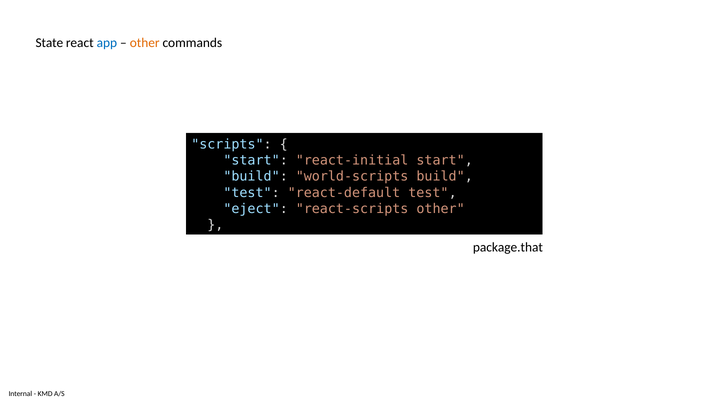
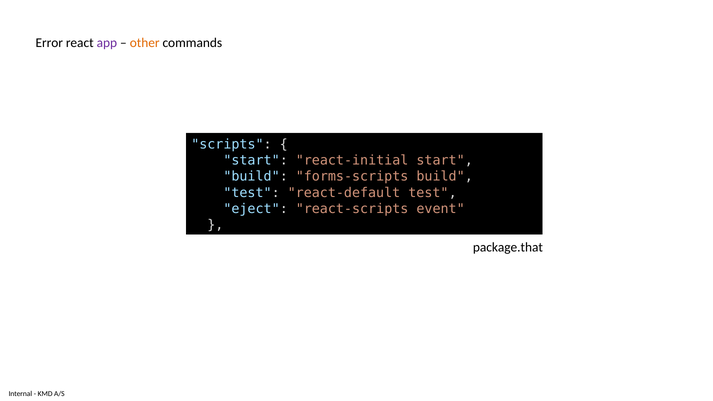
State: State -> Error
app colour: blue -> purple
world-scripts: world-scripts -> forms-scripts
react-scripts other: other -> event
